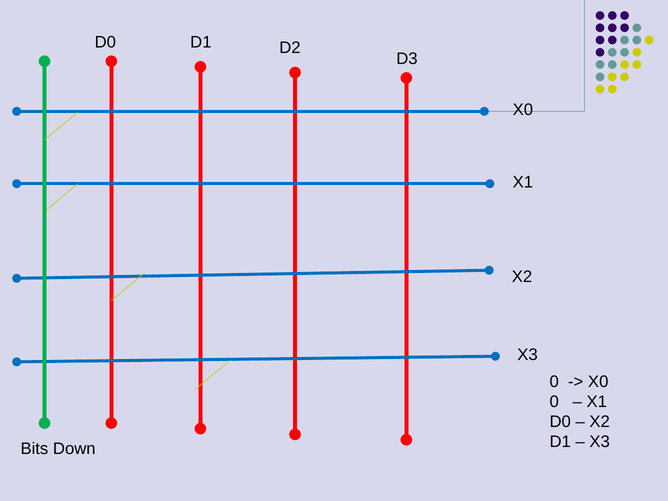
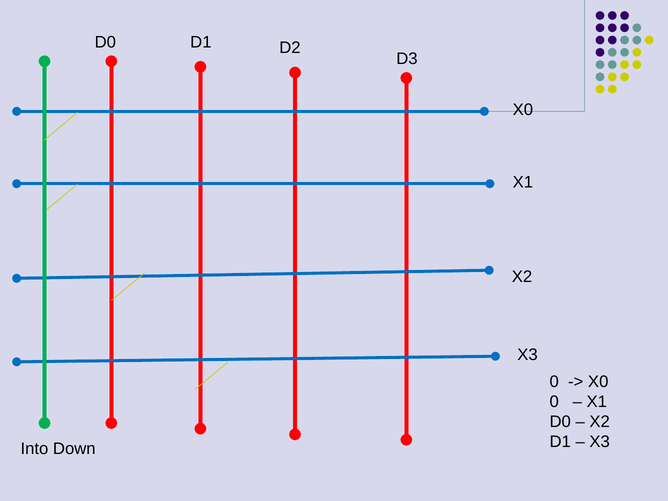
Bits: Bits -> Into
